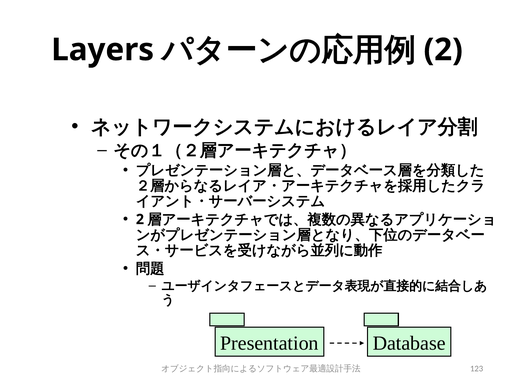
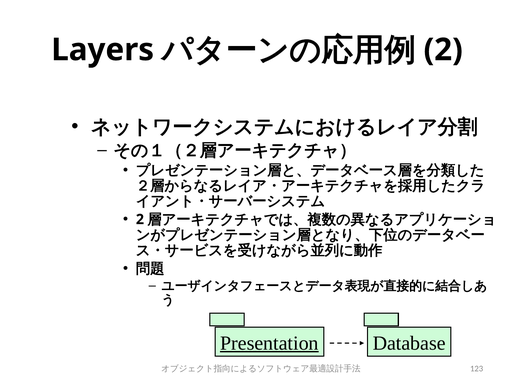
Presentation underline: none -> present
